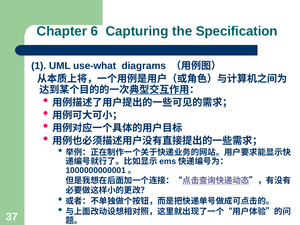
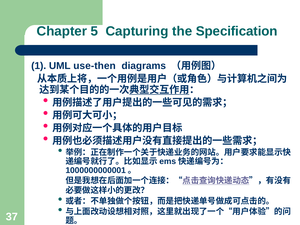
6: 6 -> 5
use-what: use-what -> use-then
